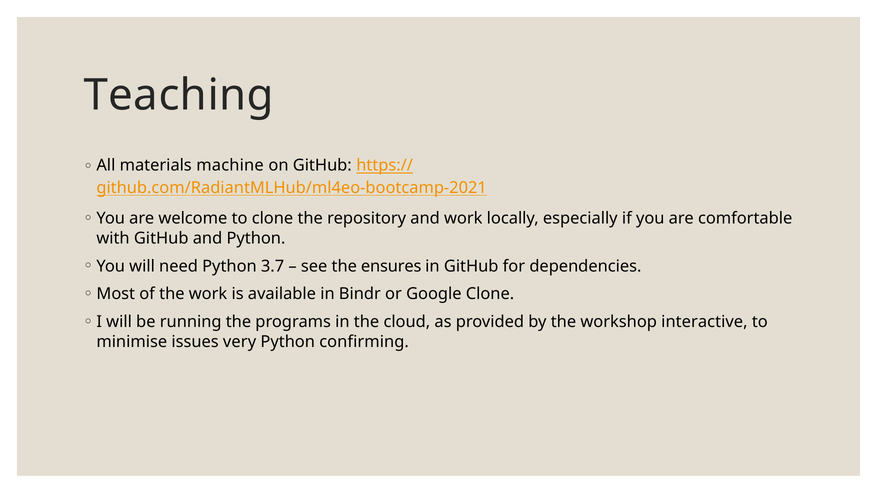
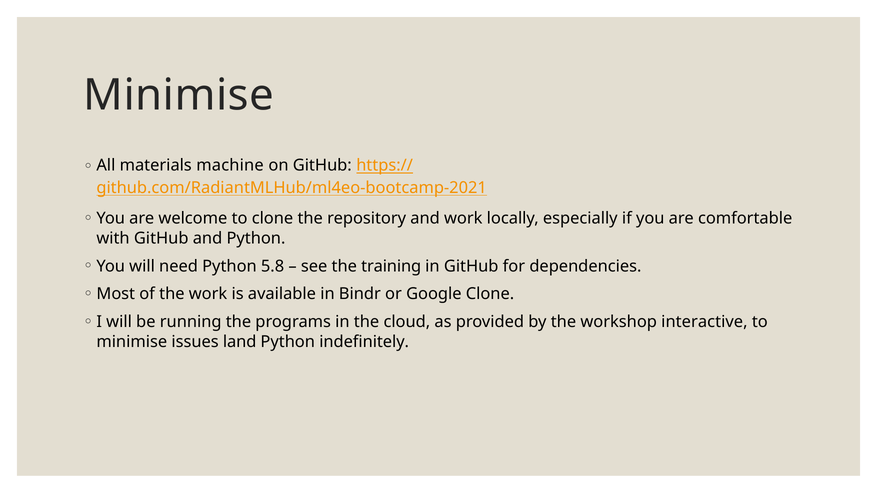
Teaching at (179, 95): Teaching -> Minimise
3.7: 3.7 -> 5.8
ensures: ensures -> training
very: very -> land
confirming: confirming -> indefinitely
